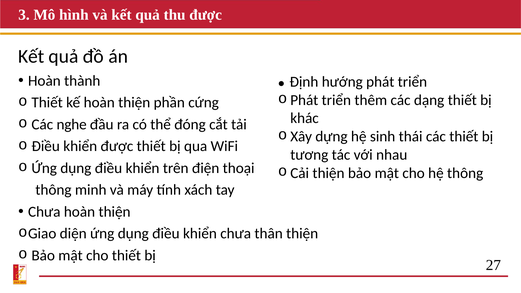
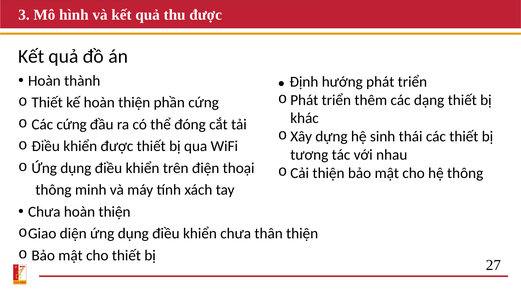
Các nghe: nghe -> cứng
